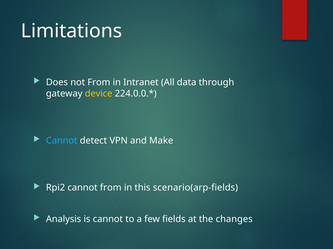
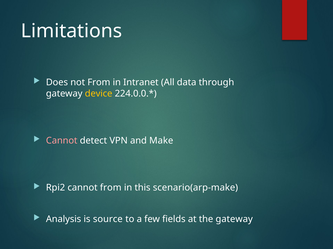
Cannot at (62, 141) colour: light blue -> pink
scenario(arp-fields: scenario(arp-fields -> scenario(arp-make
is cannot: cannot -> source
the changes: changes -> gateway
